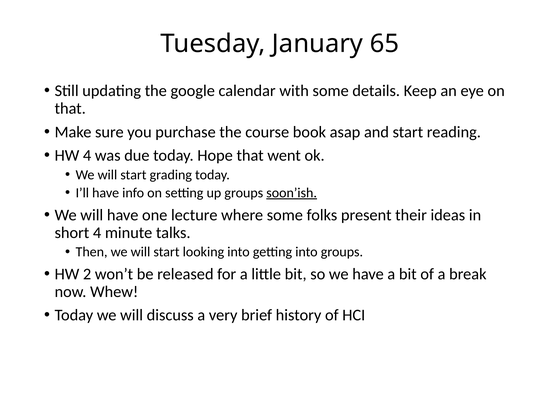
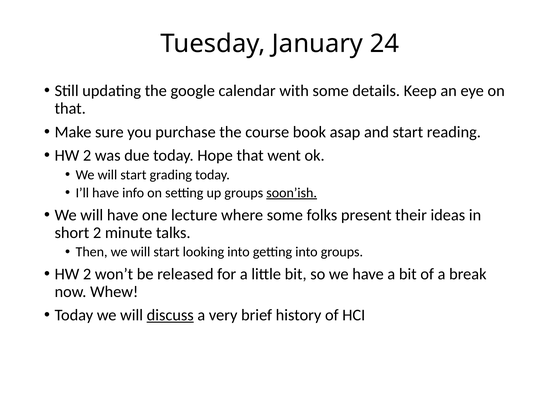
65: 65 -> 24
4 at (87, 155): 4 -> 2
short 4: 4 -> 2
discuss underline: none -> present
